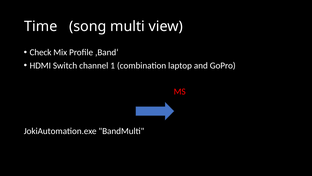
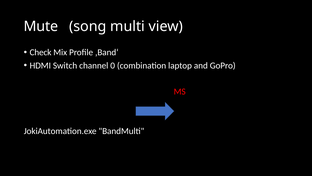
Time: Time -> Mute
1: 1 -> 0
